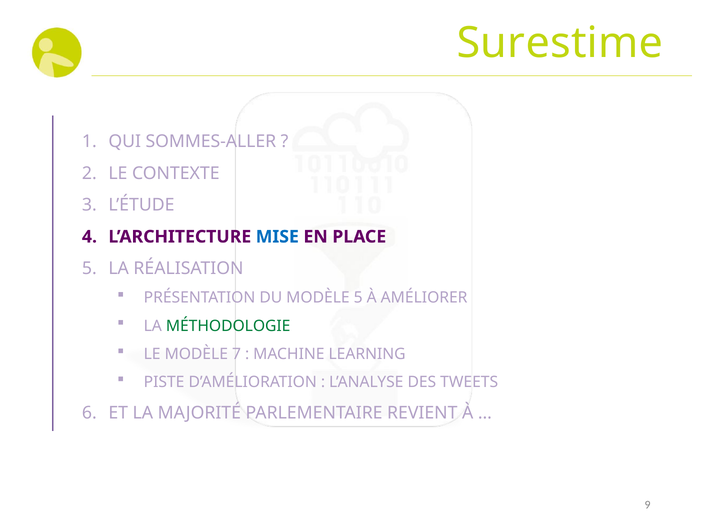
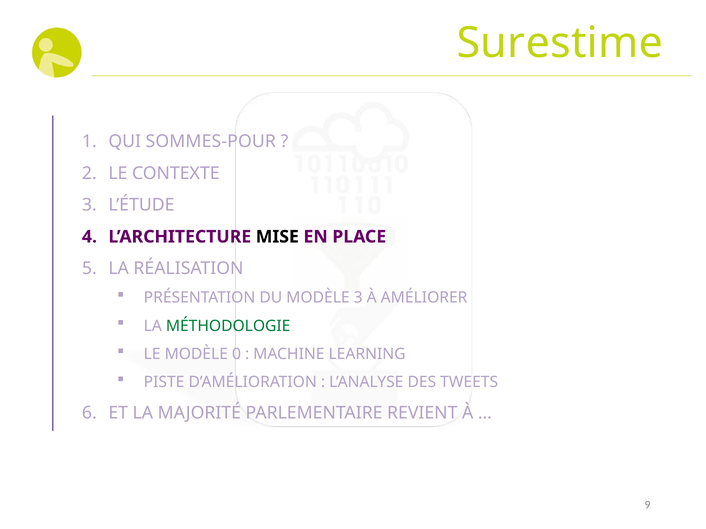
SOMMES-ALLER: SOMMES-ALLER -> SOMMES-POUR
MISE colour: blue -> black
MODÈLE 5: 5 -> 3
7: 7 -> 0
